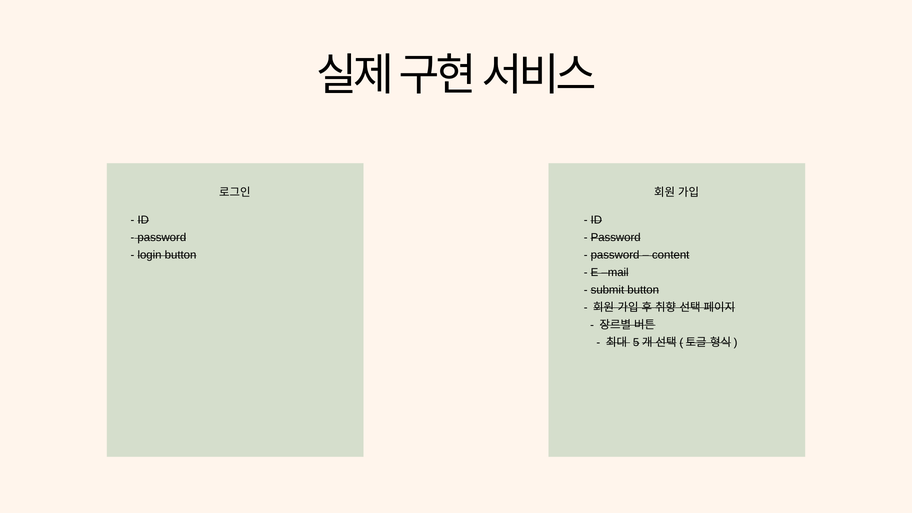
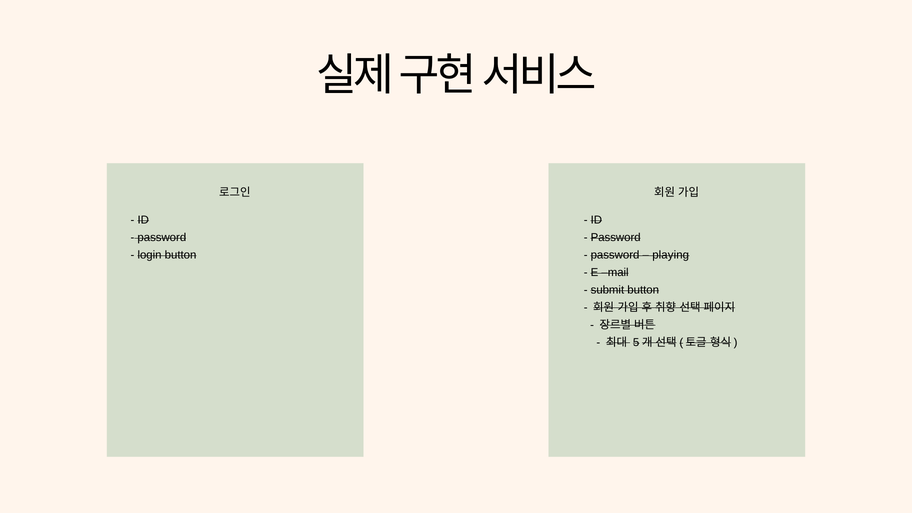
content: content -> playing
